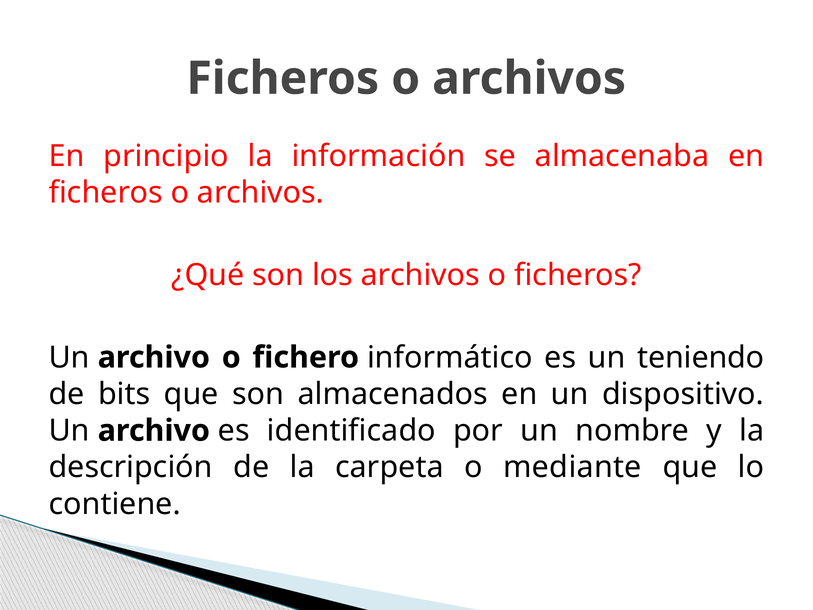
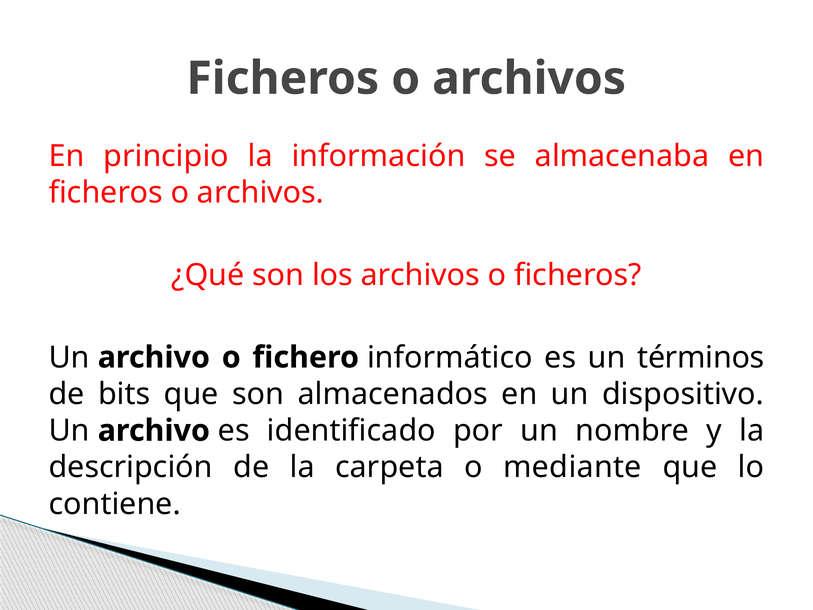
teniendo: teniendo -> términos
